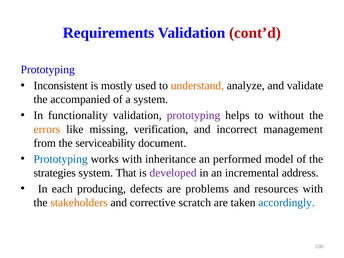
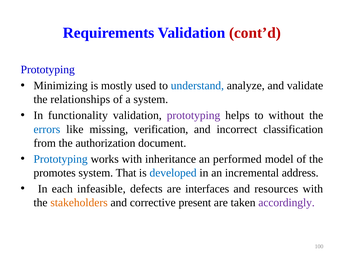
Inconsistent: Inconsistent -> Minimizing
understand colour: orange -> blue
accompanied: accompanied -> relationships
errors colour: orange -> blue
management: management -> classification
serviceability: serviceability -> authorization
strategies: strategies -> promotes
developed colour: purple -> blue
producing: producing -> infeasible
problems: problems -> interfaces
scratch: scratch -> present
accordingly colour: blue -> purple
